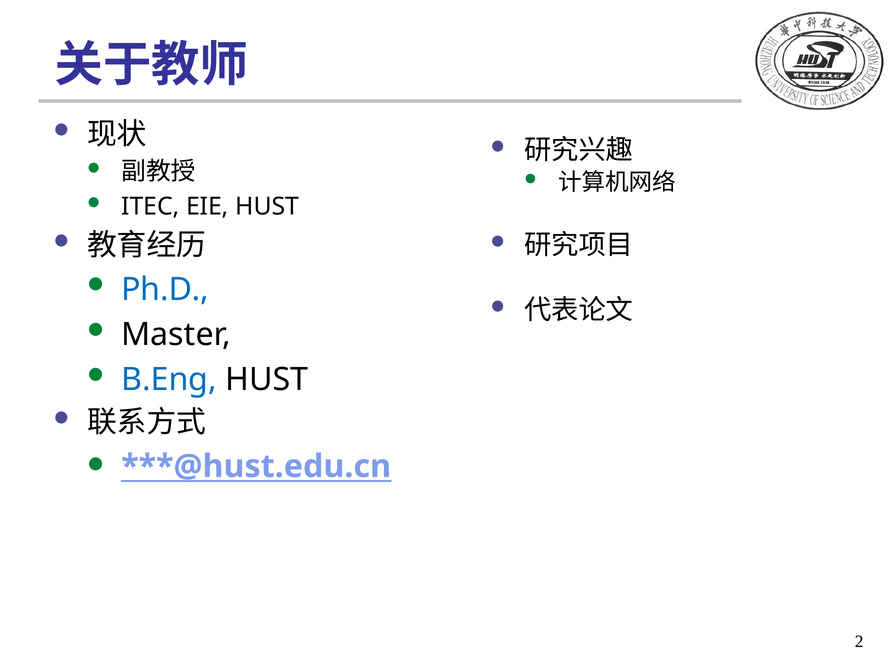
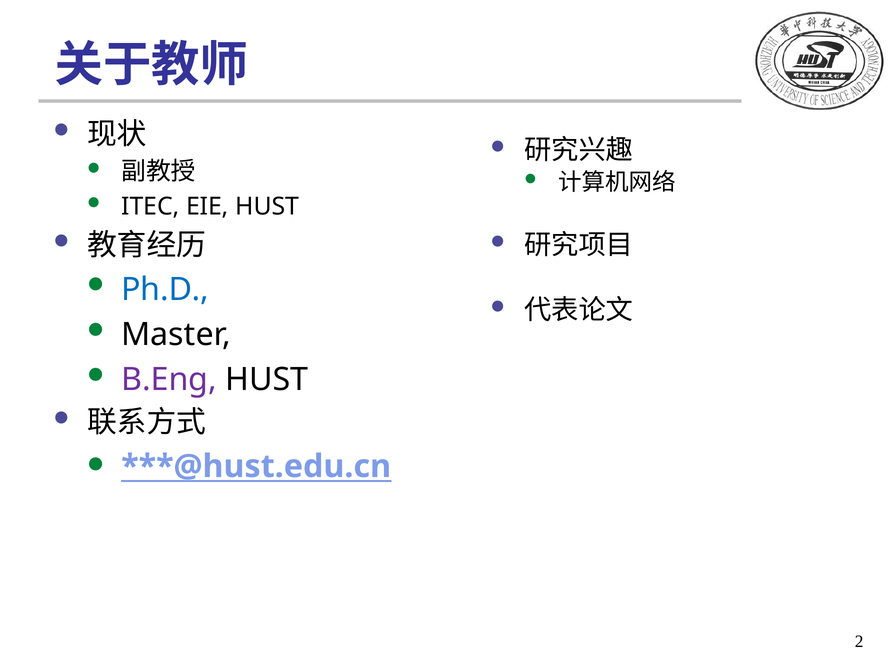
B.Eng colour: blue -> purple
